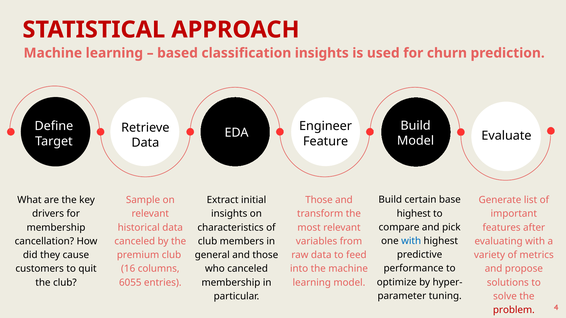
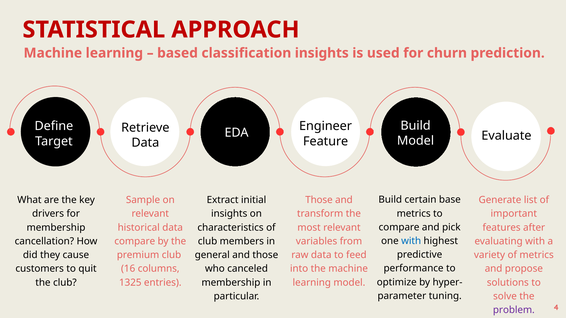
highest at (414, 214): highest -> metrics
canceled at (135, 241): canceled -> compare
6055: 6055 -> 1325
problem colour: red -> purple
